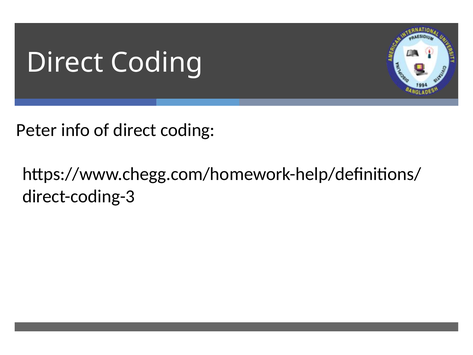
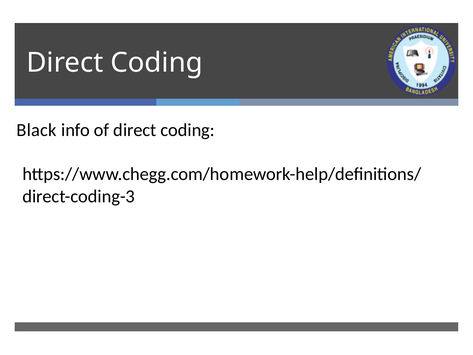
Peter: Peter -> Black
